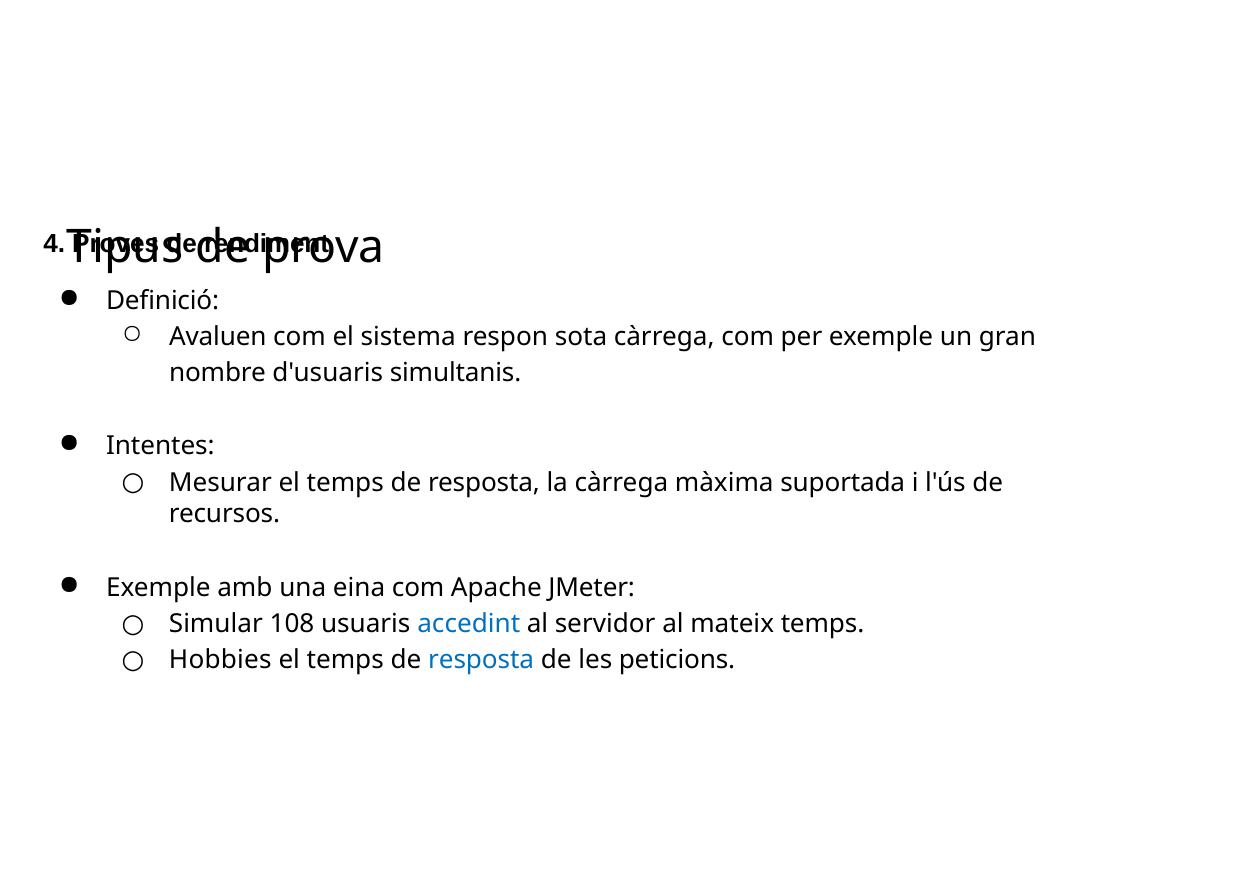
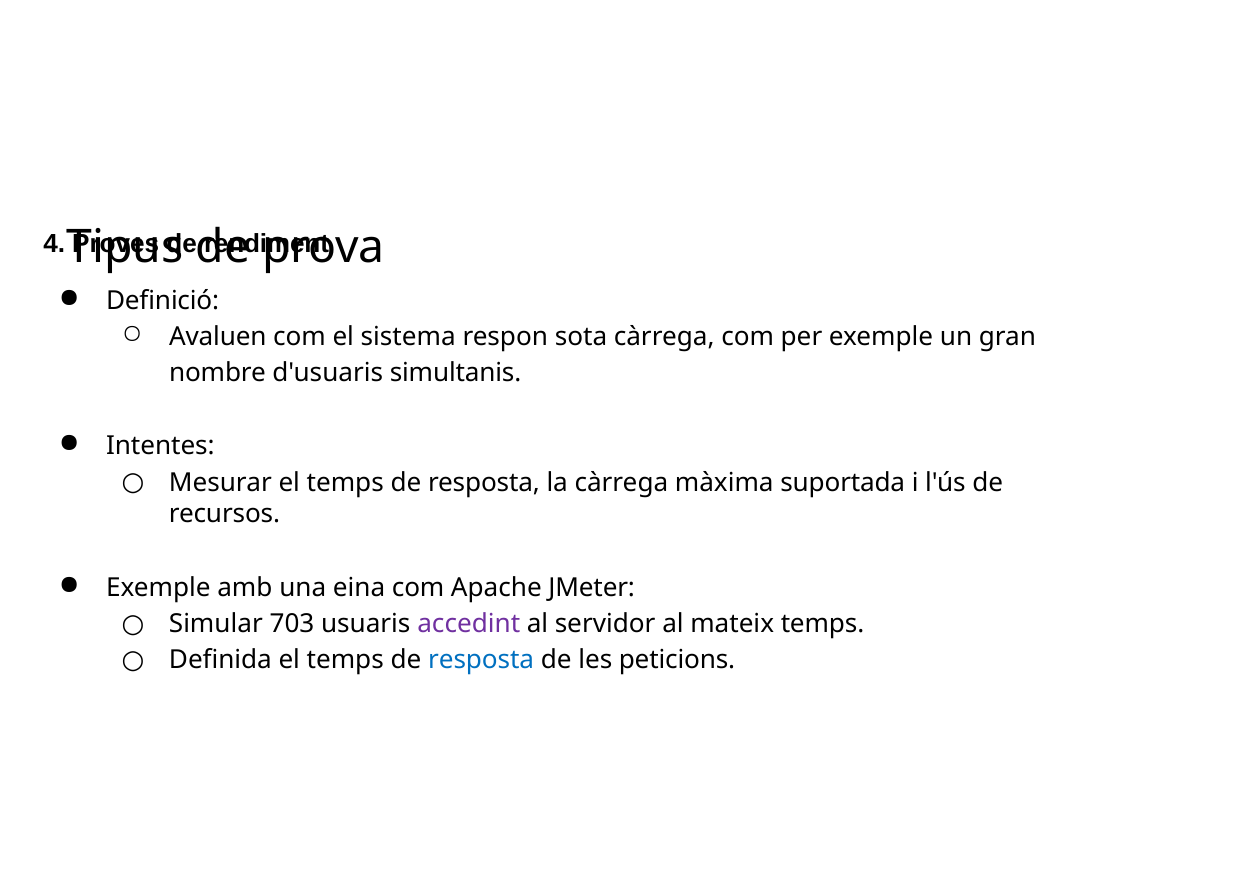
108: 108 -> 703
accedint colour: blue -> purple
Hobbies: Hobbies -> Definida
